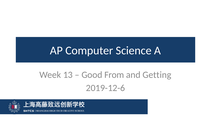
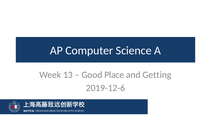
From: From -> Place
